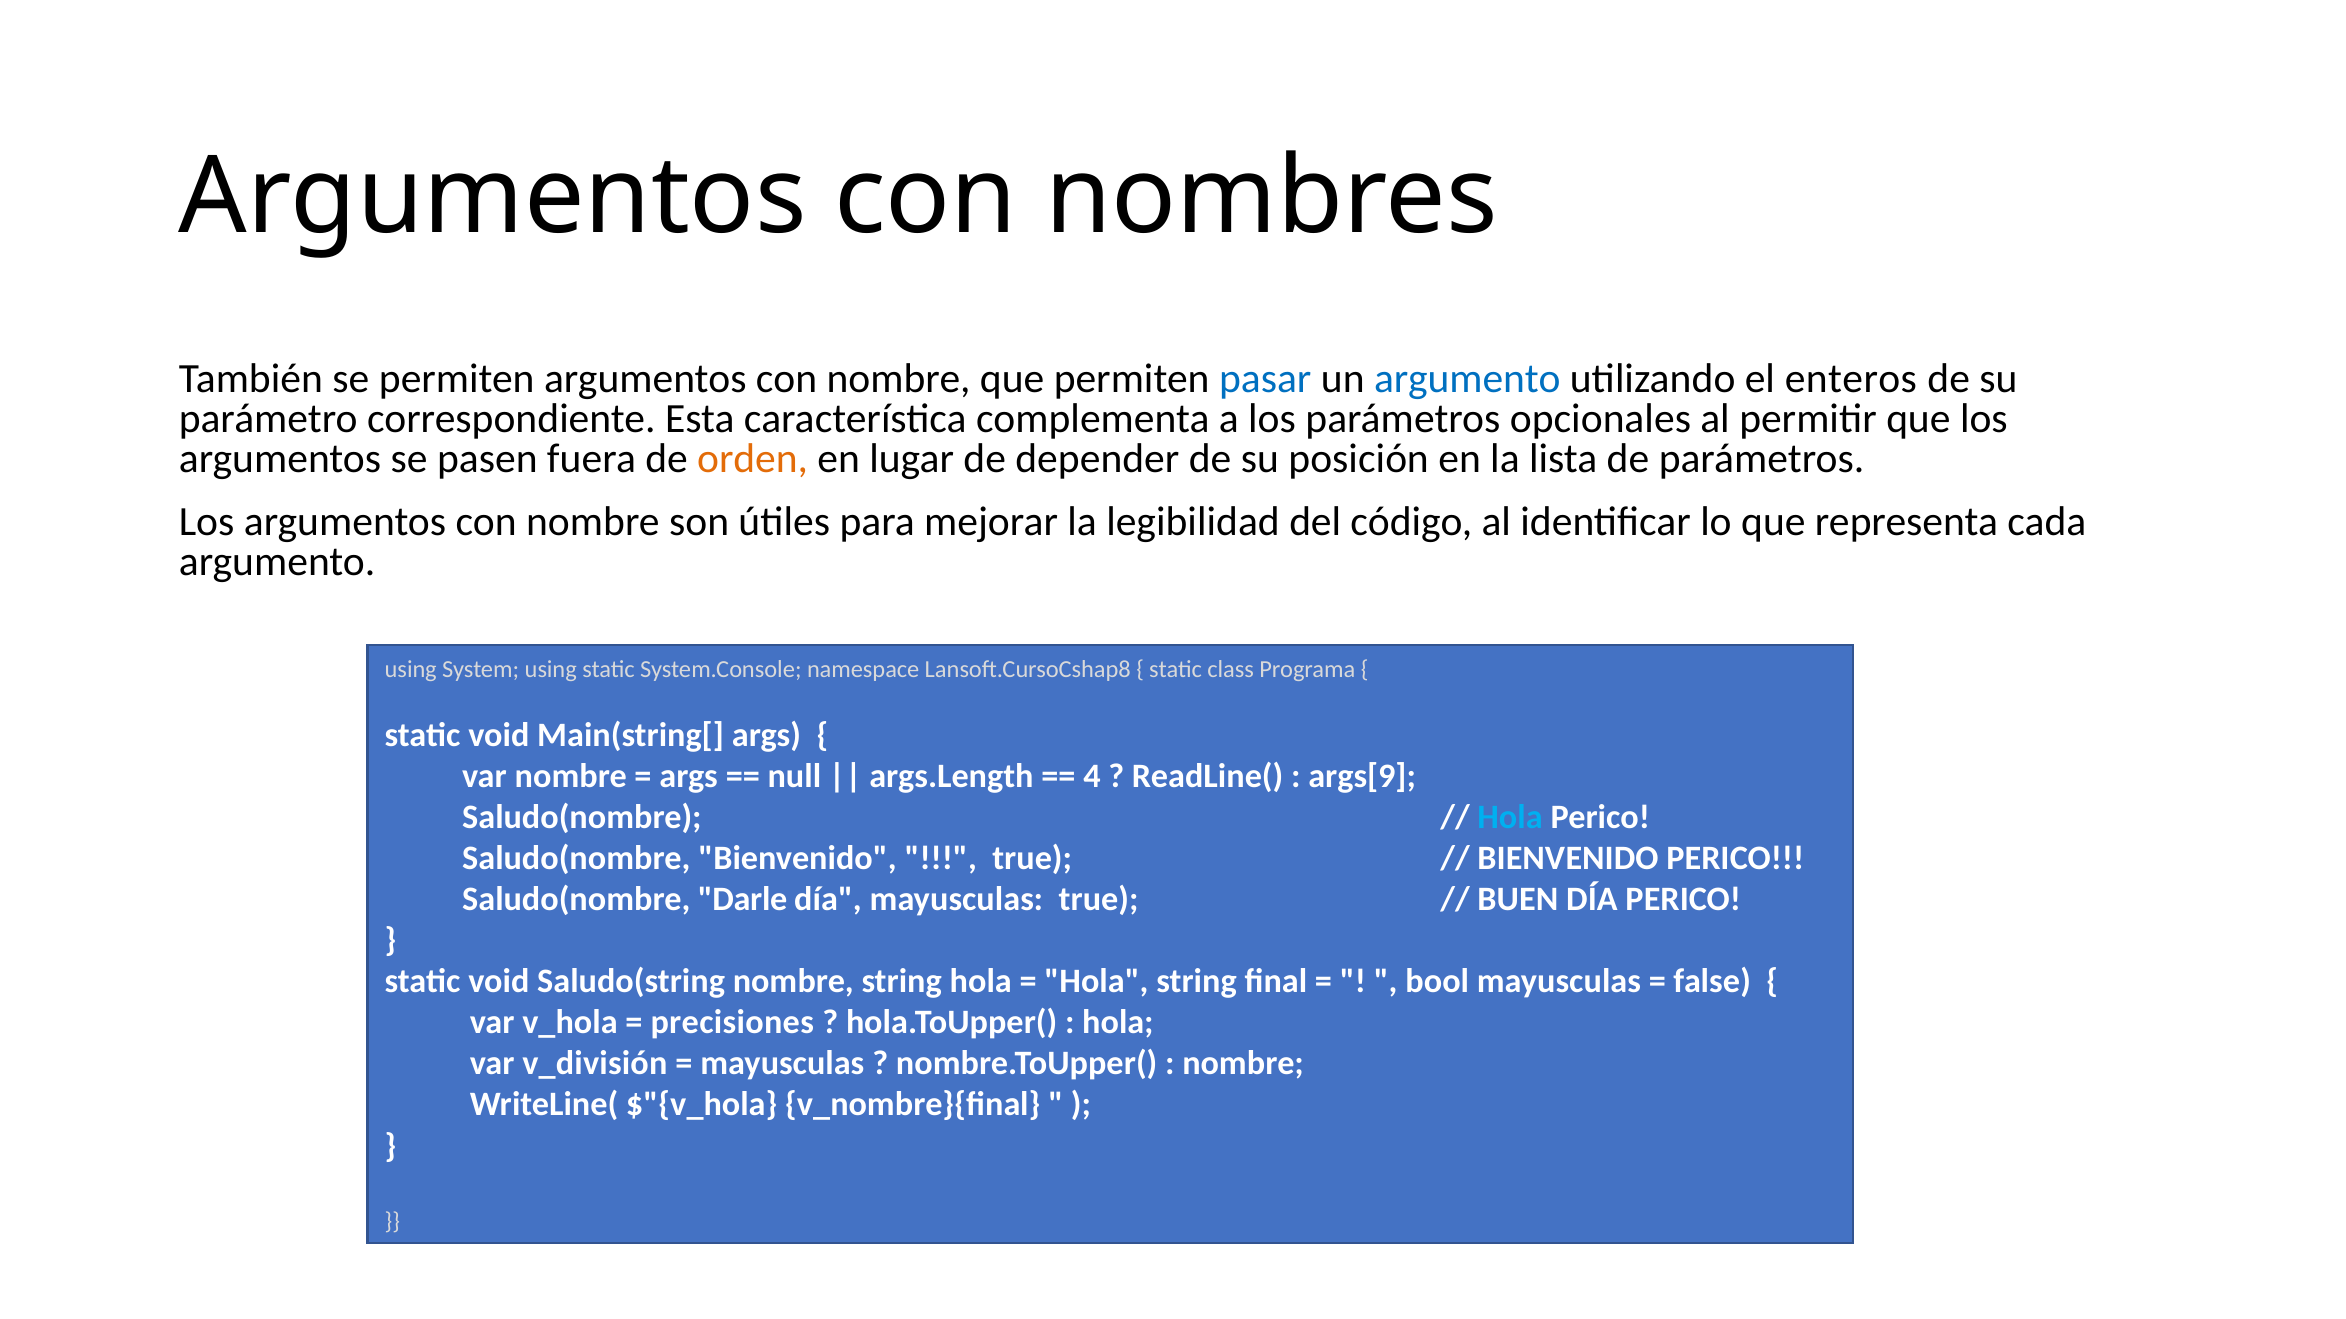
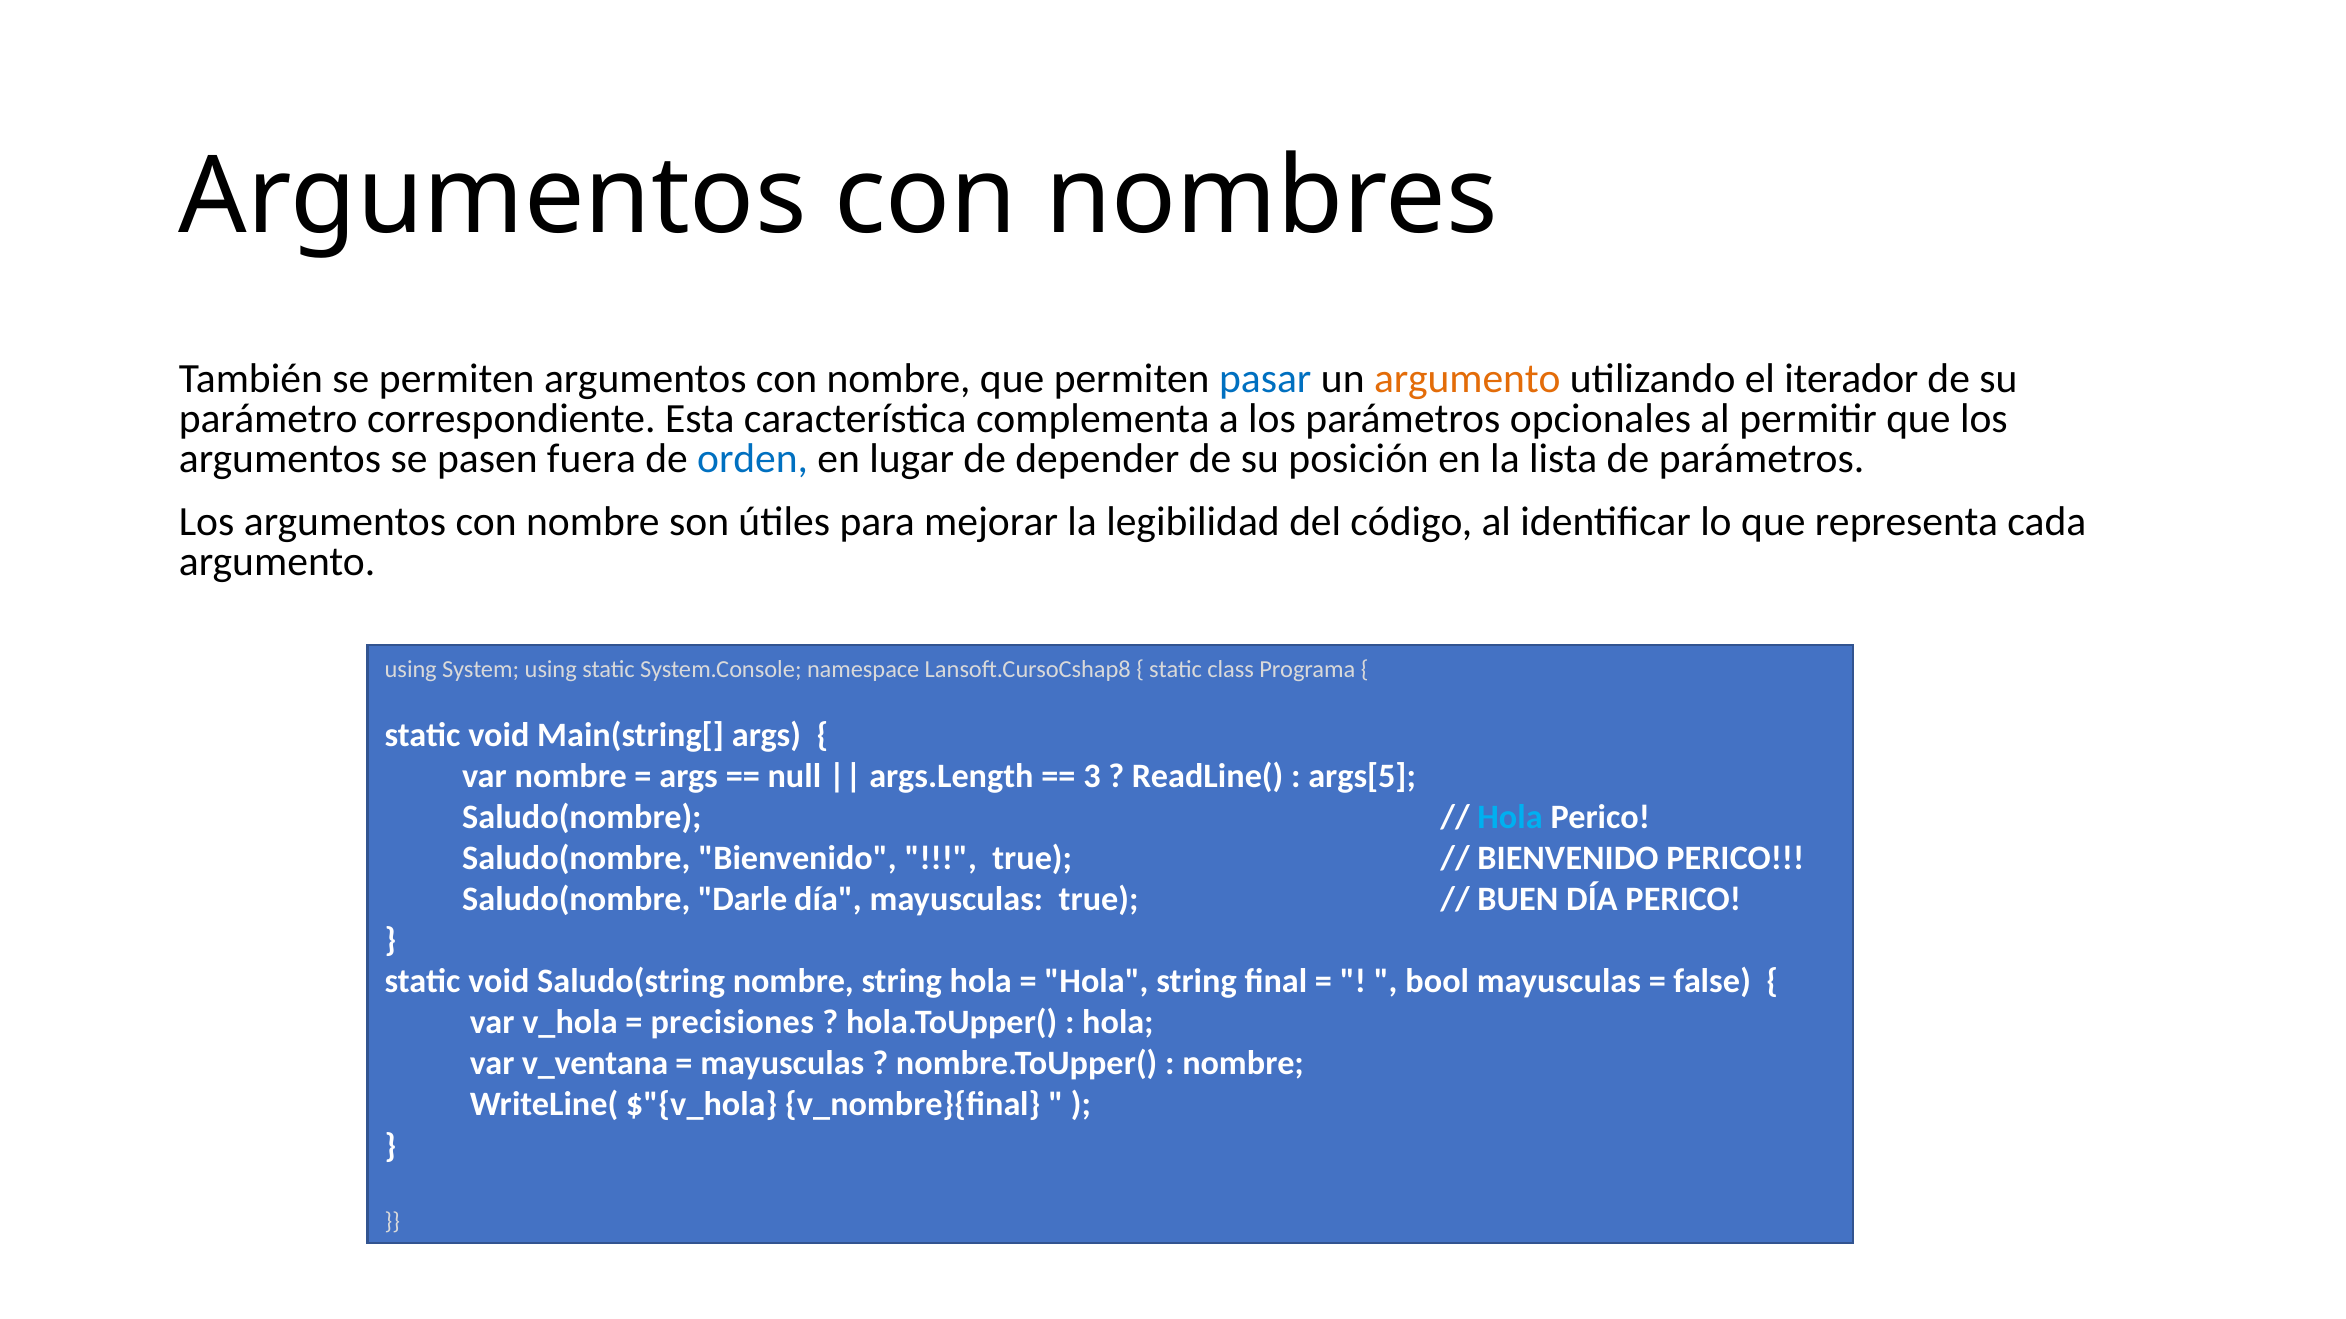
argumento at (1467, 379) colour: blue -> orange
enteros: enteros -> iterador
orden colour: orange -> blue
4: 4 -> 3
args[9: args[9 -> args[5
v_división: v_división -> v_ventana
